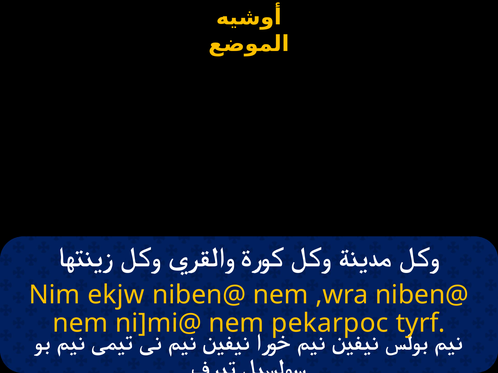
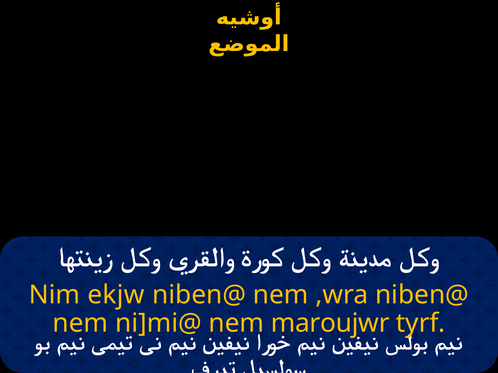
pekarpoc: pekarpoc -> maroujwr
